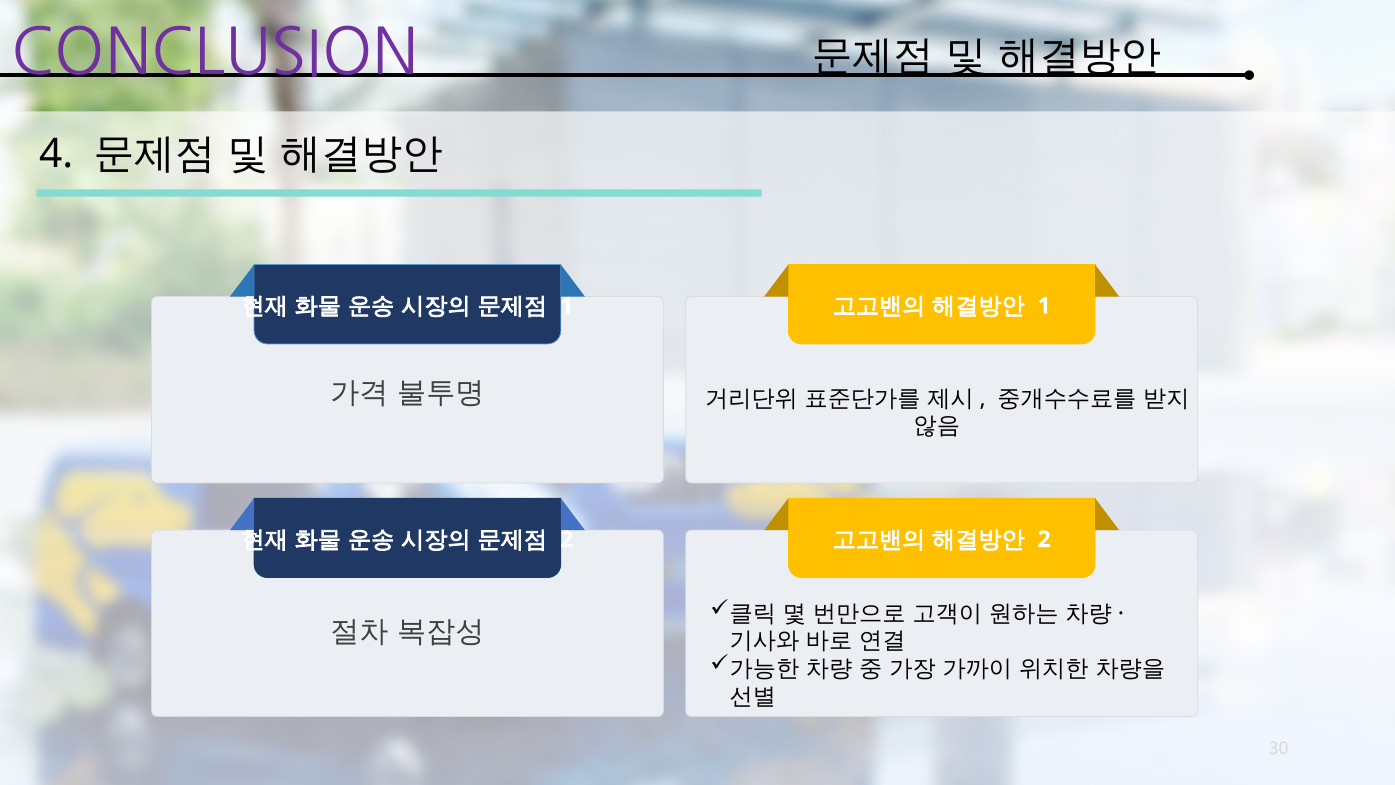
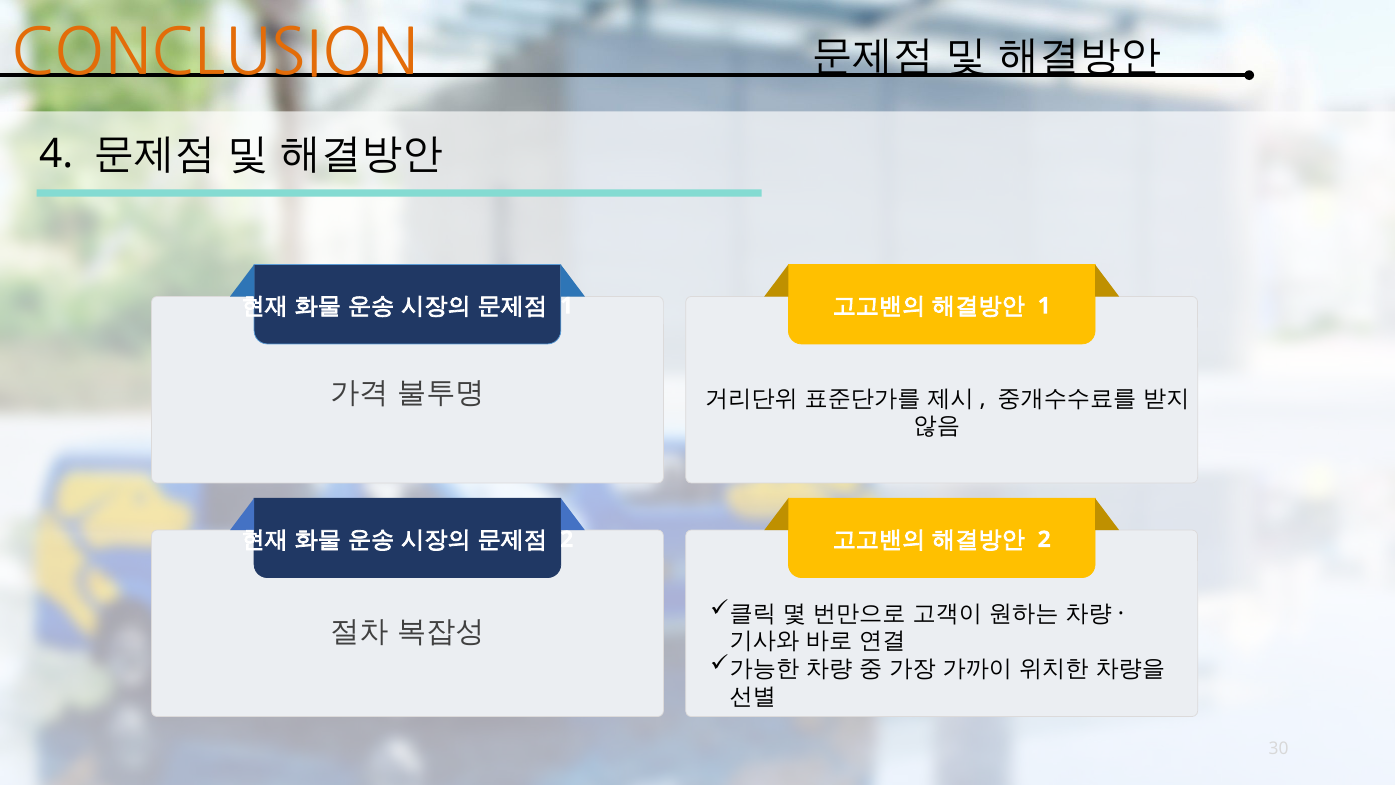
CONCLUSION colour: purple -> orange
